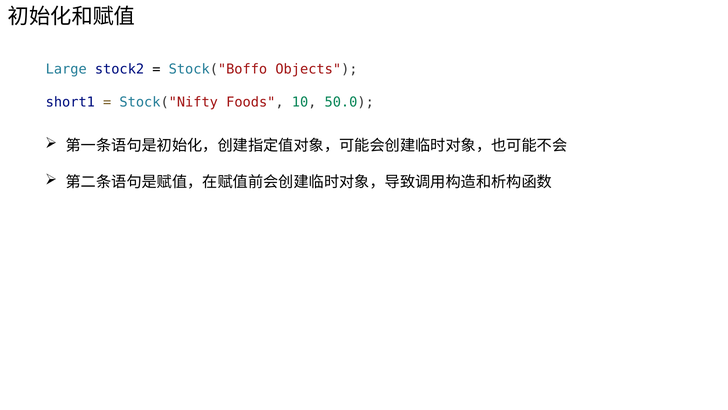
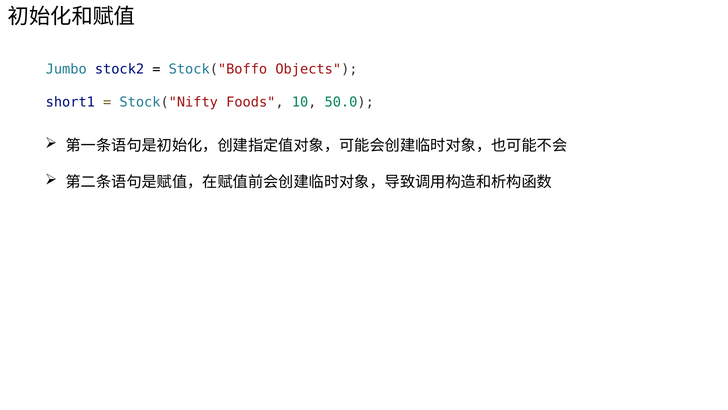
Large: Large -> Jumbo
